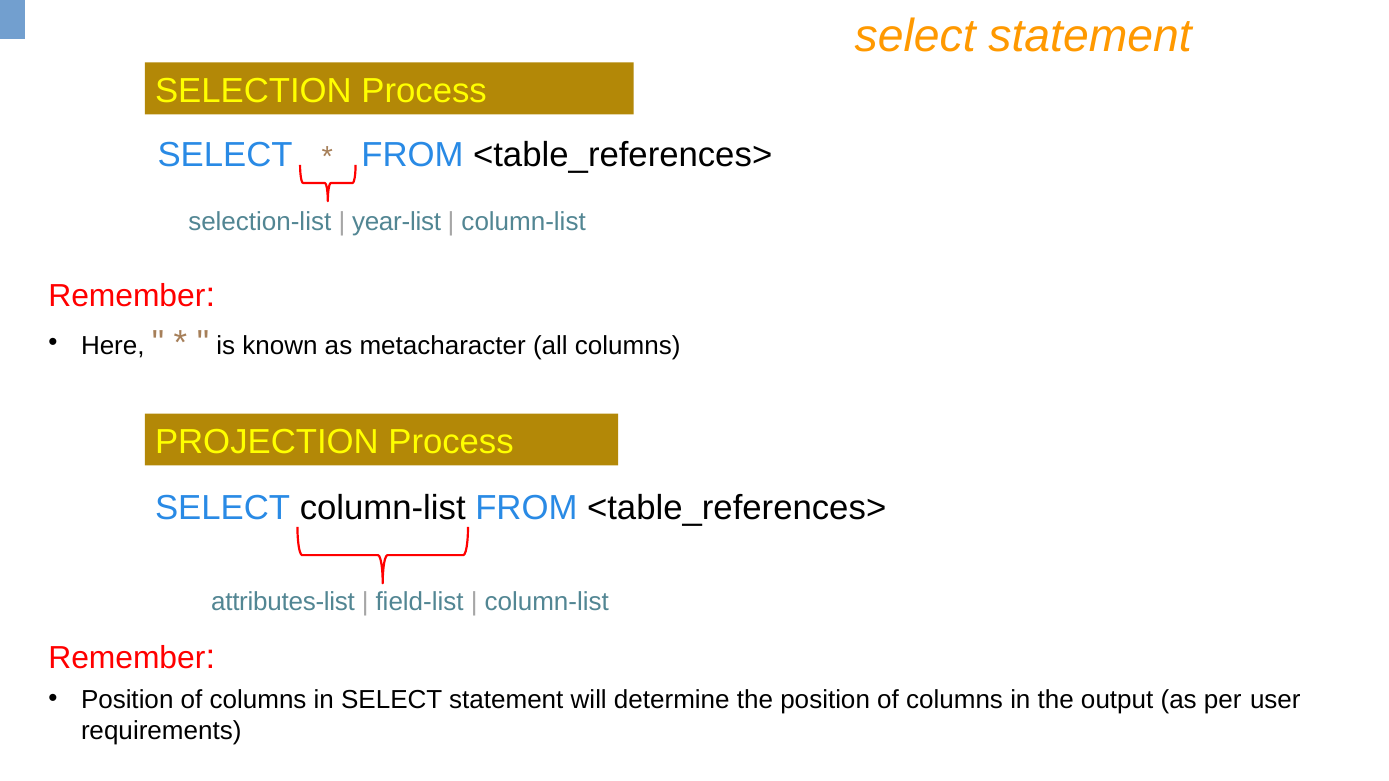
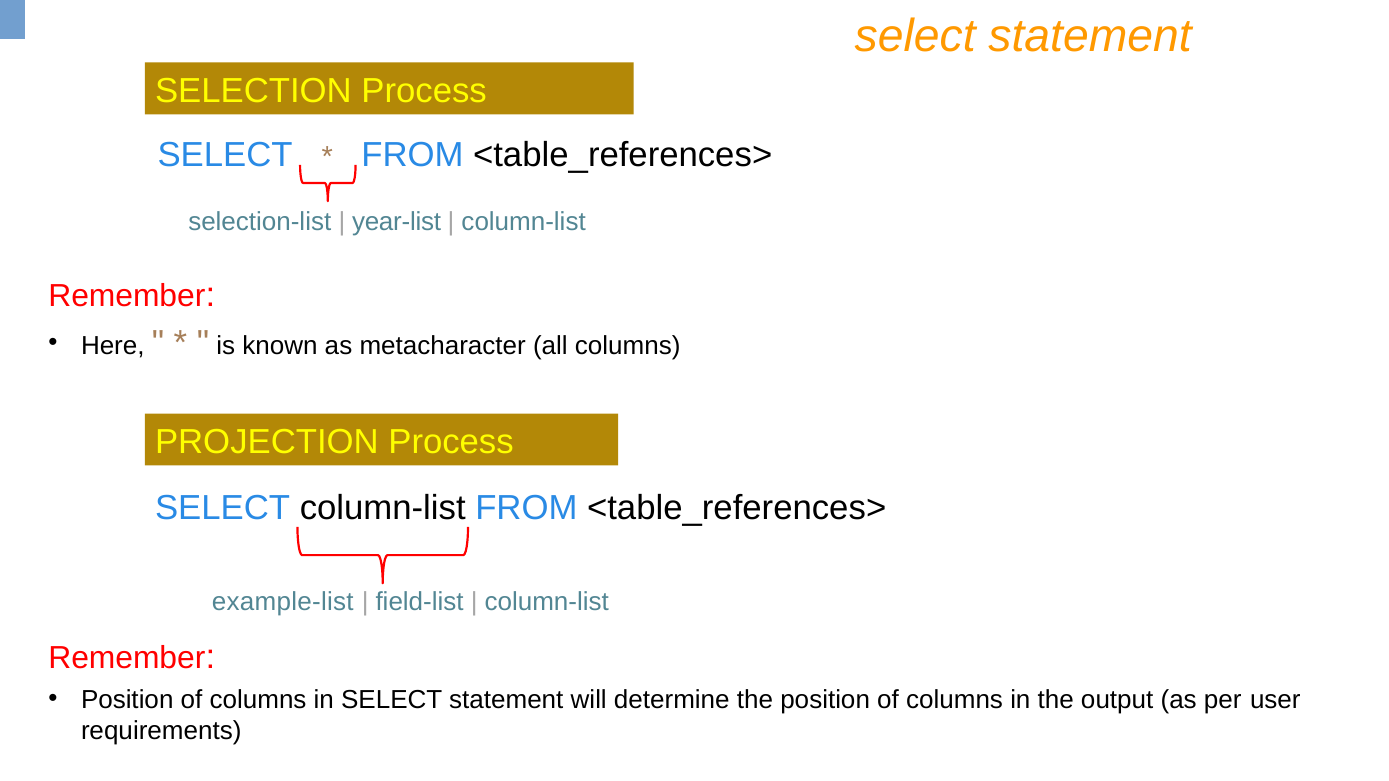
attributes-list: attributes-list -> example-list
